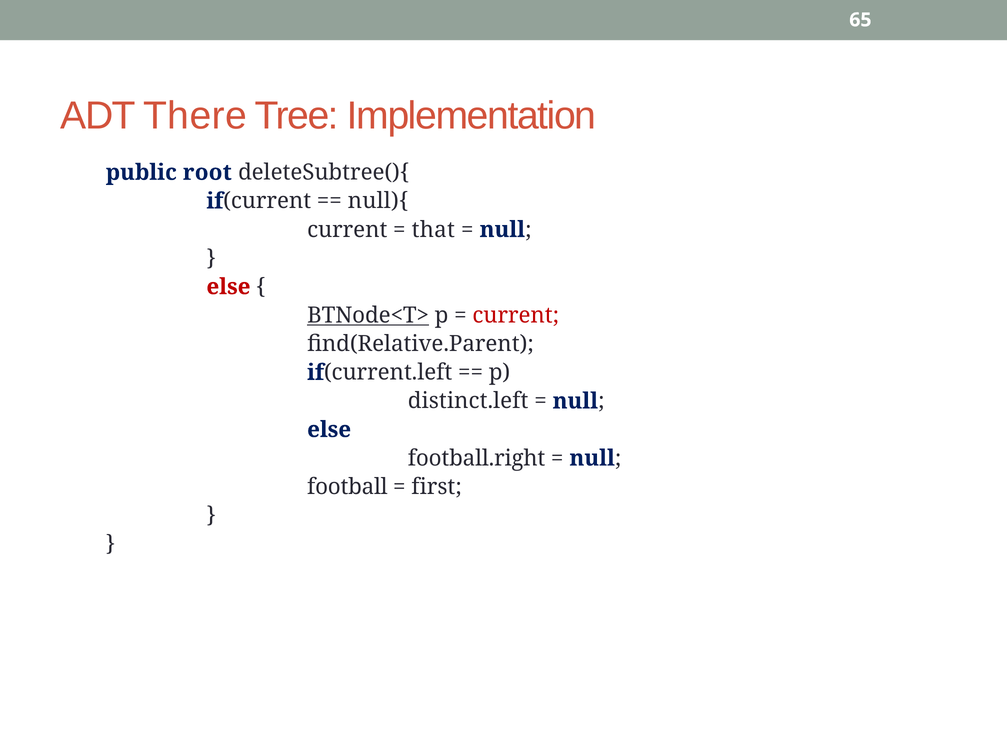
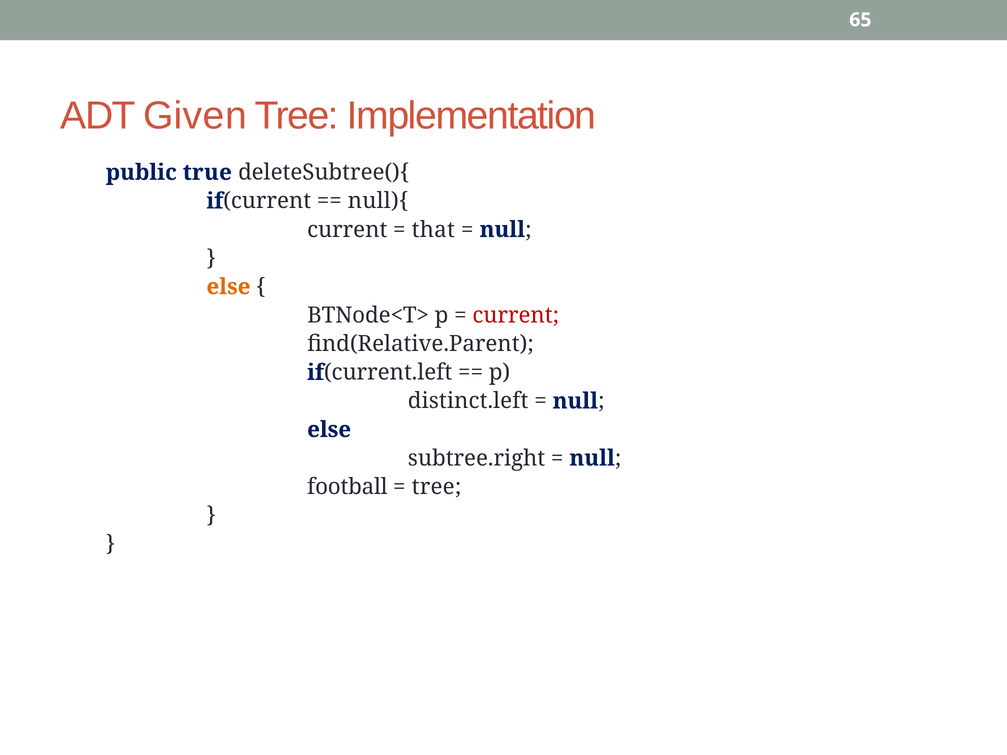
There: There -> Given
root: root -> true
else at (228, 287) colour: red -> orange
BTNode<T> underline: present -> none
football.right: football.right -> subtree.right
first at (437, 487): first -> tree
